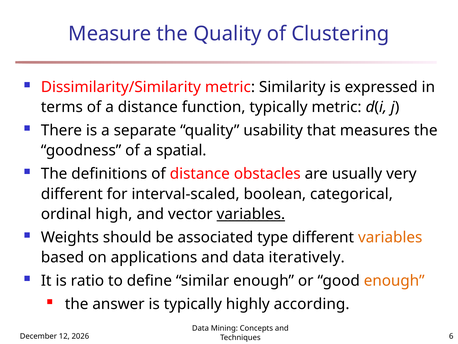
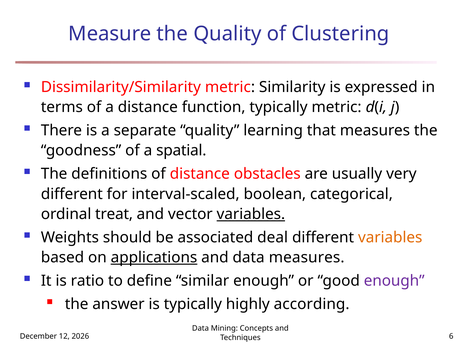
usability: usability -> learning
high: high -> treat
type: type -> deal
applications underline: none -> present
data iteratively: iteratively -> measures
enough at (394, 280) colour: orange -> purple
